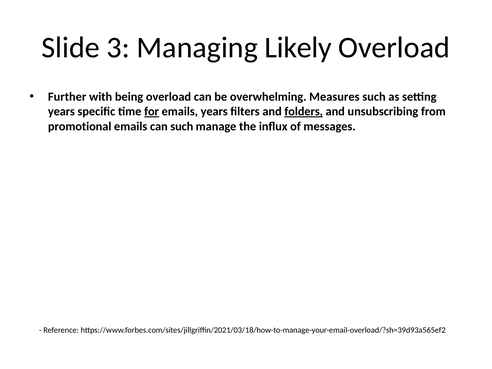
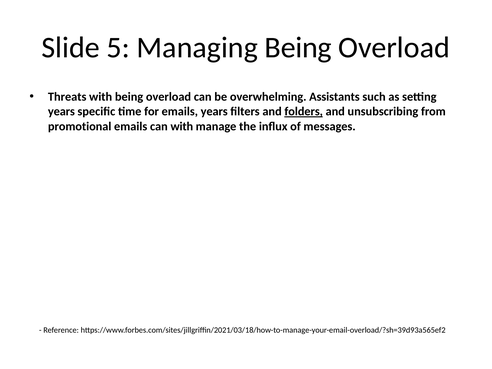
3: 3 -> 5
Managing Likely: Likely -> Being
Further: Further -> Threats
Measures: Measures -> Assistants
for underline: present -> none
can such: such -> with
